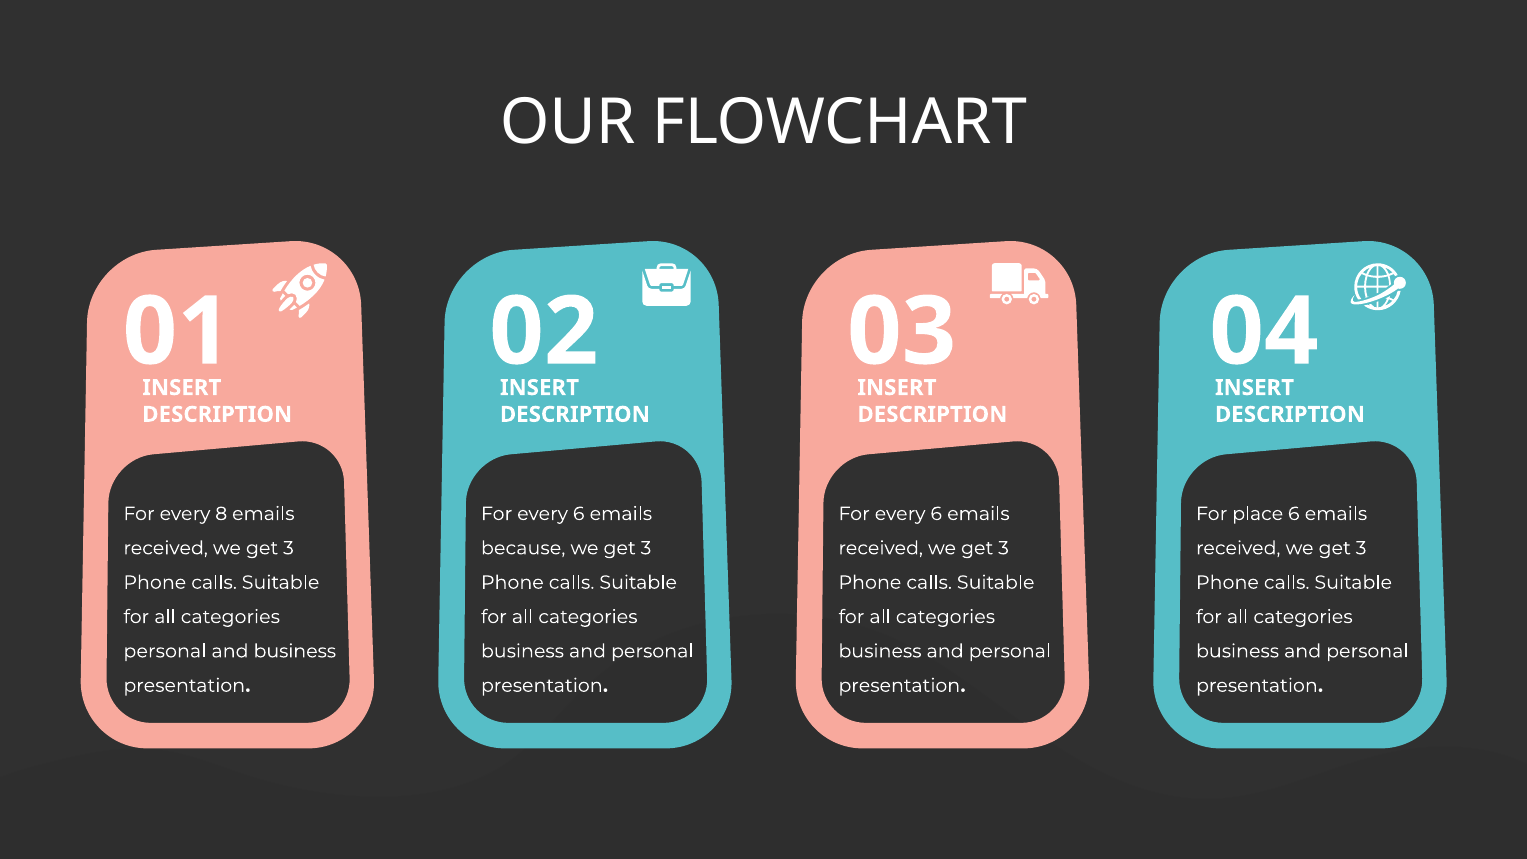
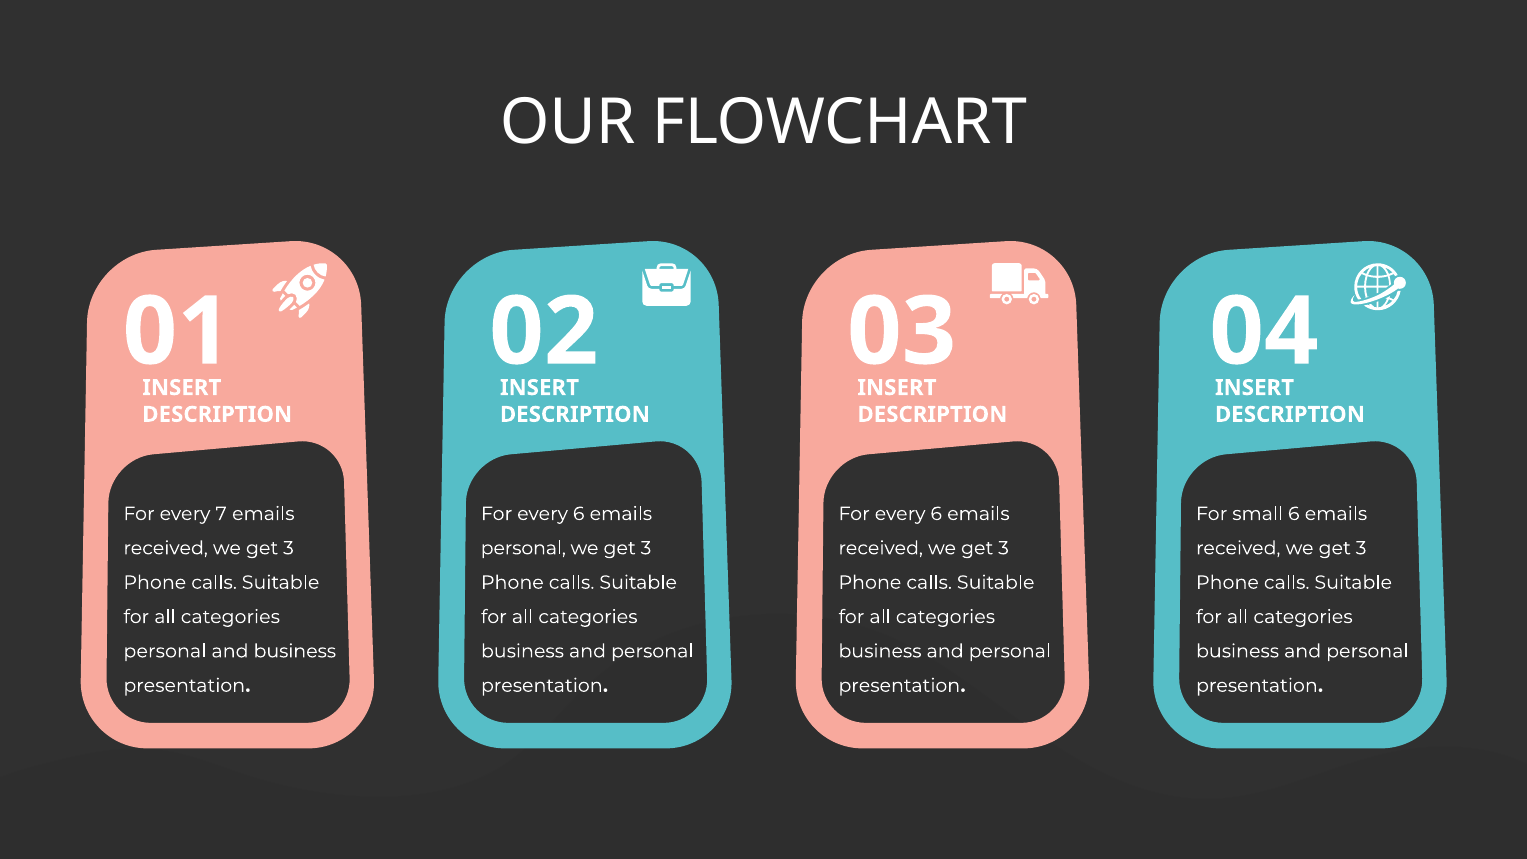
8: 8 -> 7
place: place -> small
because at (523, 548): because -> personal
